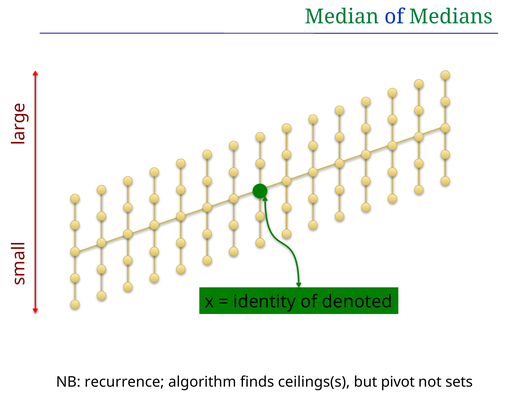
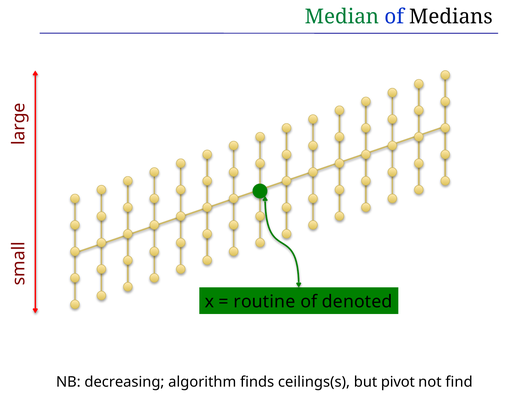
Medians colour: green -> black
identity: identity -> routine
recurrence: recurrence -> decreasing
sets: sets -> find
